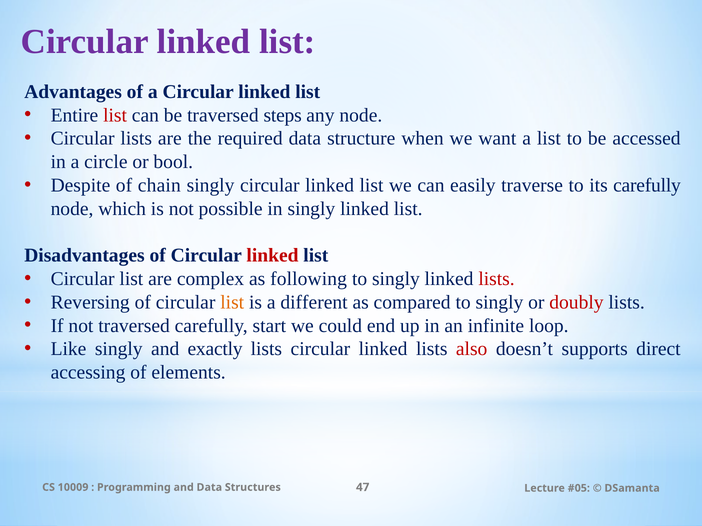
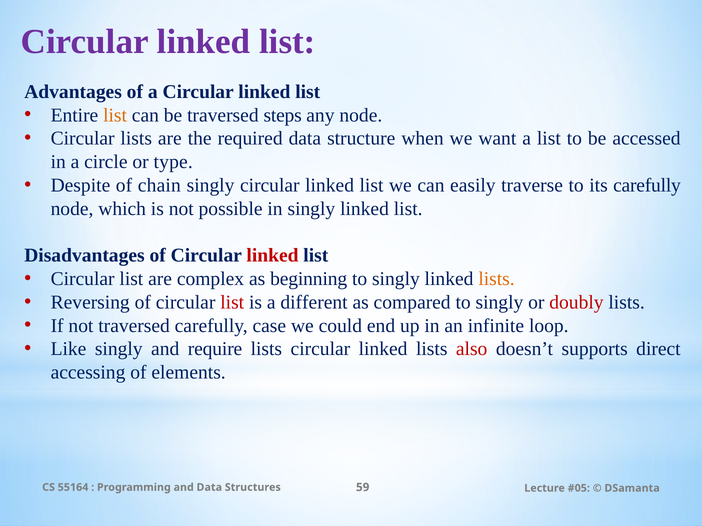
list at (115, 115) colour: red -> orange
bool: bool -> type
following: following -> beginning
lists at (497, 279) colour: red -> orange
list at (232, 302) colour: orange -> red
start: start -> case
exactly: exactly -> require
10009: 10009 -> 55164
47: 47 -> 59
